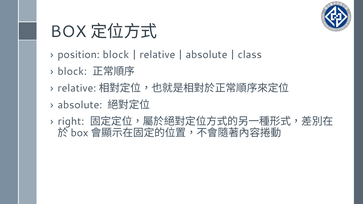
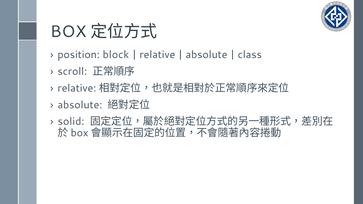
block at (72, 71): block -> scroll
right: right -> solid
